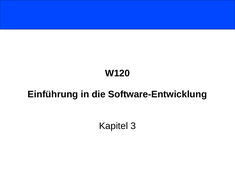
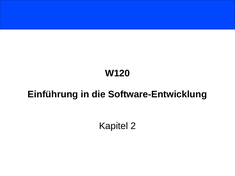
3: 3 -> 2
